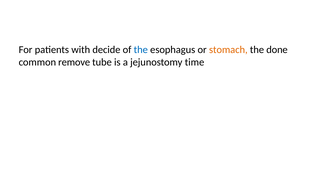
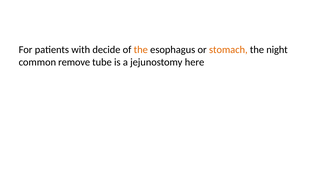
the at (141, 49) colour: blue -> orange
done: done -> night
time: time -> here
